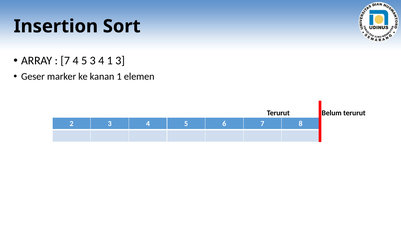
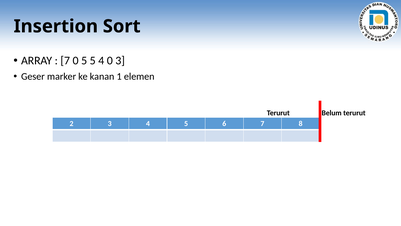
7 4: 4 -> 0
5 3: 3 -> 5
4 1: 1 -> 0
